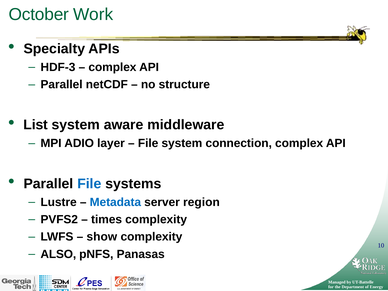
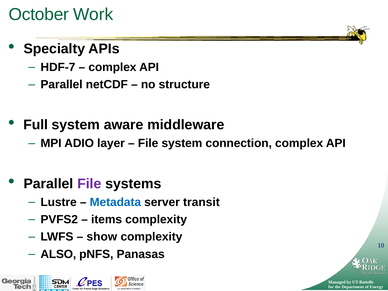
HDF-3: HDF-3 -> HDF-7
List: List -> Full
File at (89, 184) colour: blue -> purple
region: region -> transit
times: times -> items
